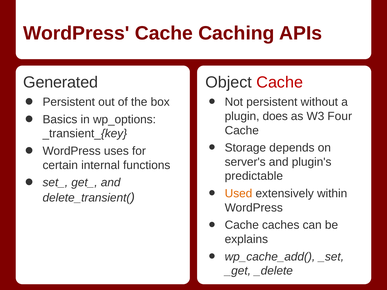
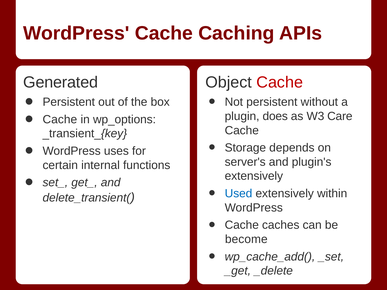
Basics at (60, 120): Basics -> Cache
Four: Four -> Care
predictable at (254, 176): predictable -> extensively
Used colour: orange -> blue
explains: explains -> become
